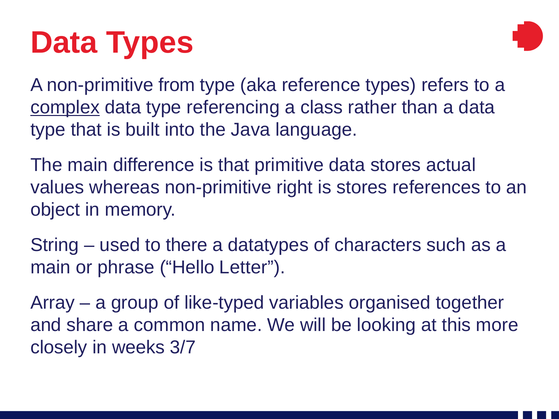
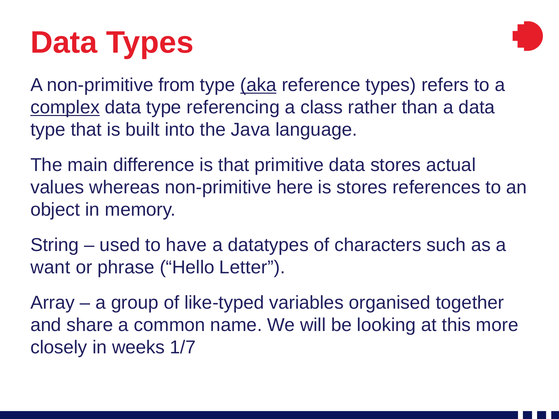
aka underline: none -> present
right: right -> here
there: there -> have
main at (51, 268): main -> want
3/7: 3/7 -> 1/7
